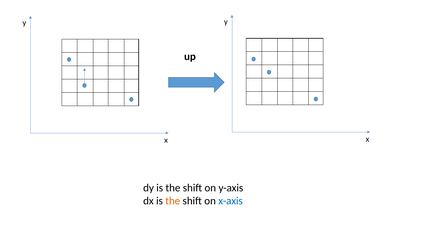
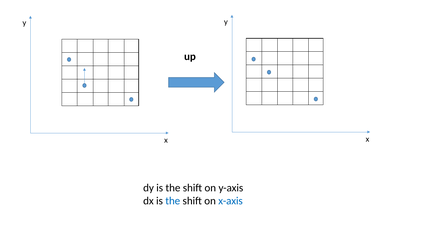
the at (173, 201) colour: orange -> blue
